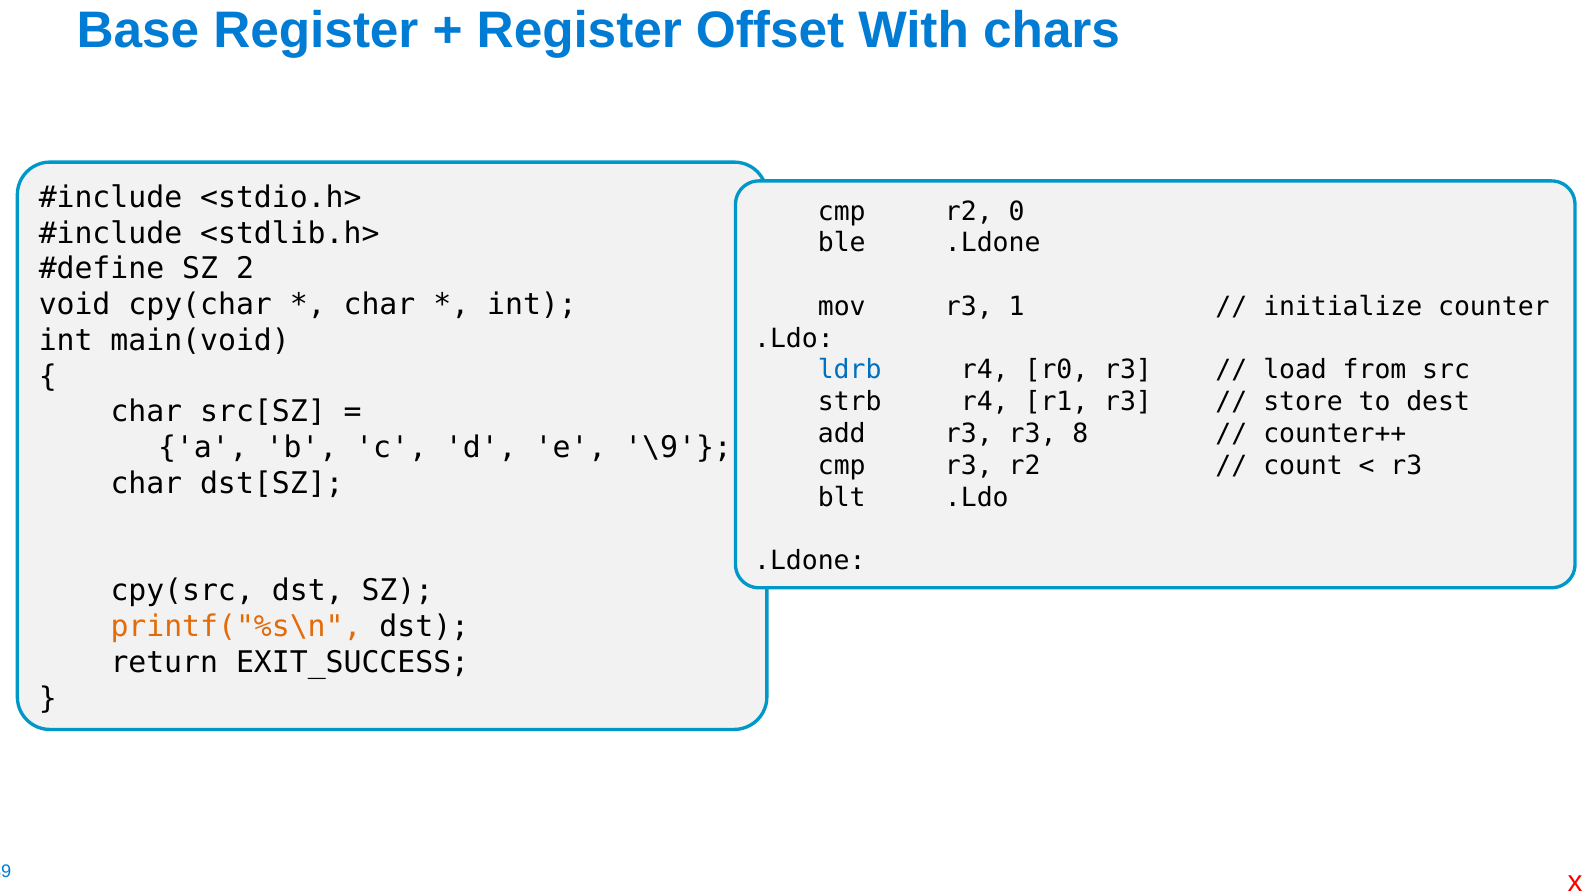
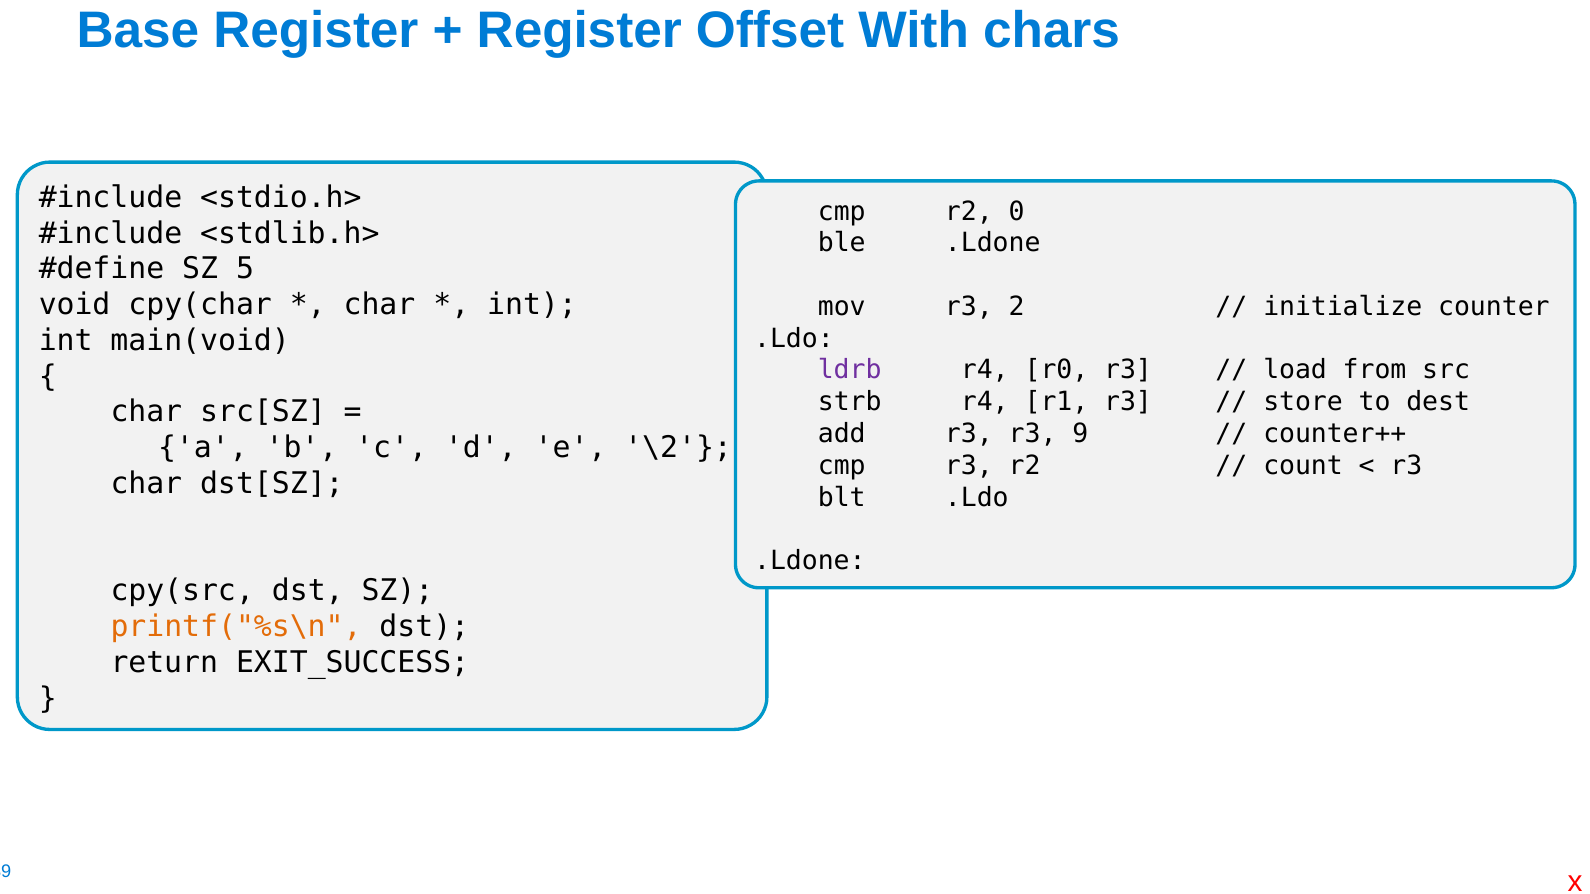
2: 2 -> 5
1: 1 -> 2
ldrb colour: blue -> purple
8: 8 -> 9
\9: \9 -> \2
